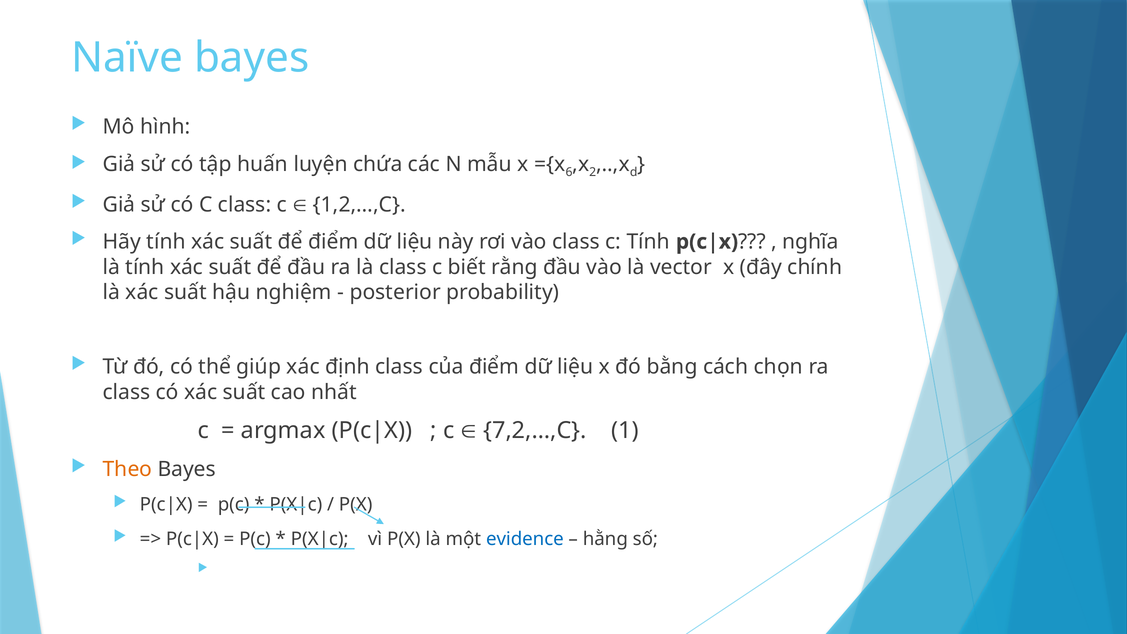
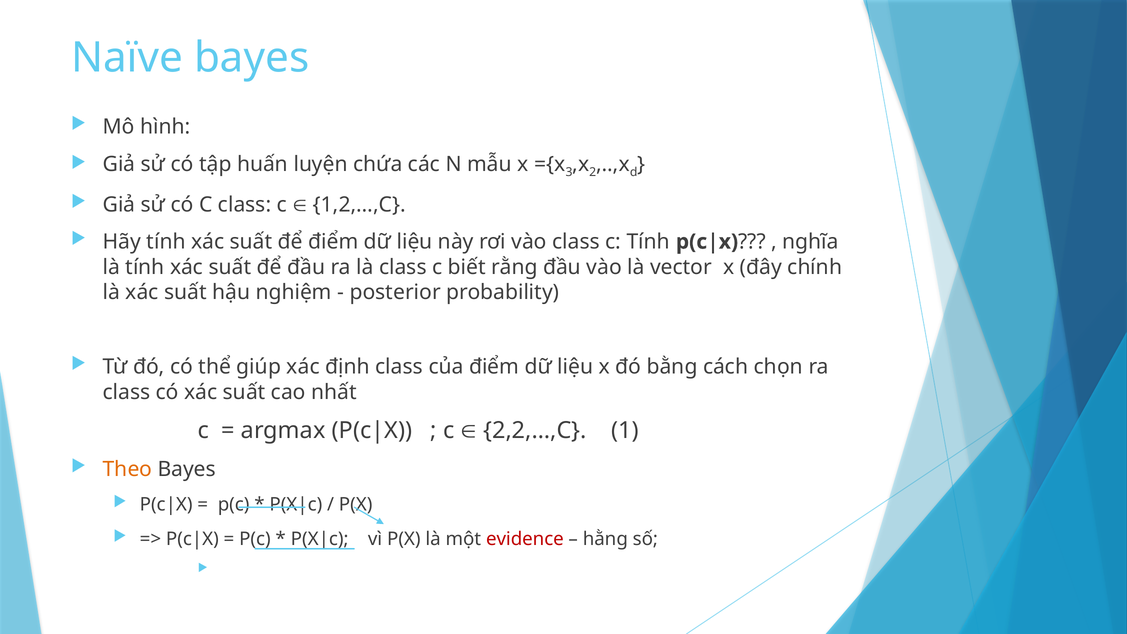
6: 6 -> 3
7,2,…,C: 7,2,…,C -> 2,2,…,C
evidence colour: blue -> red
